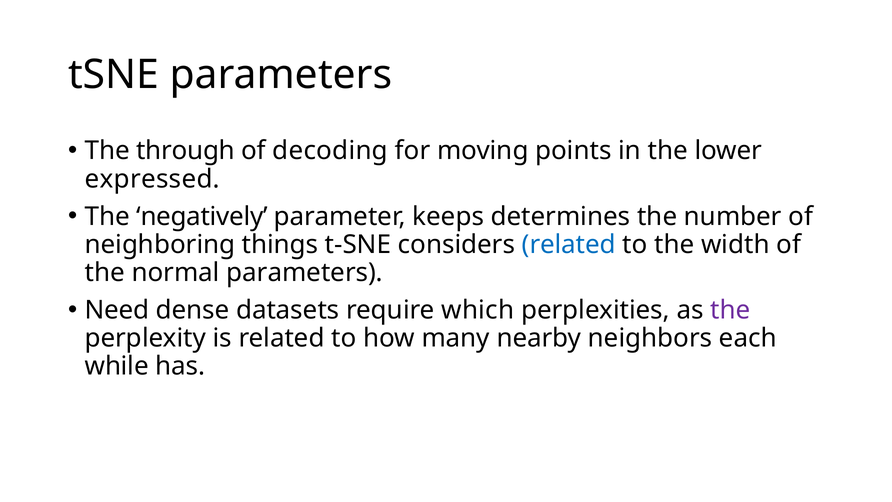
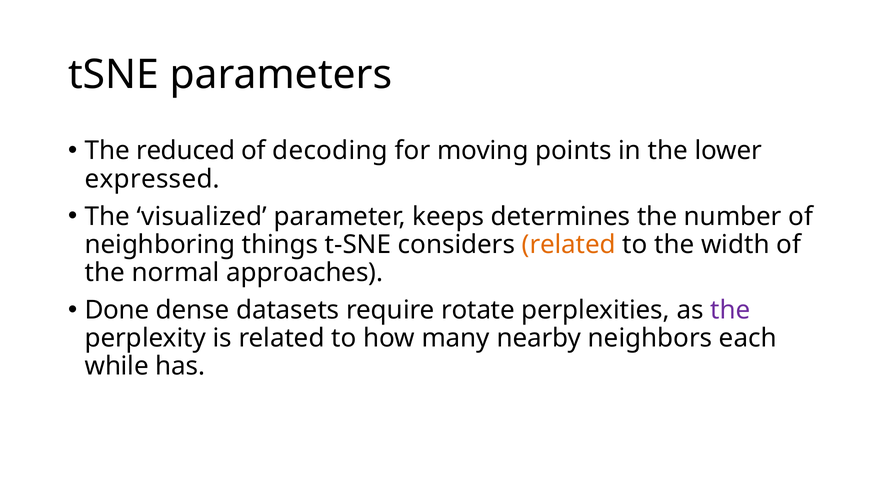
through: through -> reduced
negatively: negatively -> visualized
related at (569, 244) colour: blue -> orange
normal parameters: parameters -> approaches
Need: Need -> Done
which: which -> rotate
